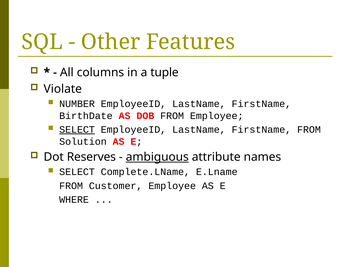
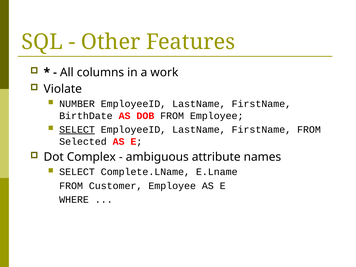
tuple: tuple -> work
Solution: Solution -> Selected
Reserves: Reserves -> Complex
ambiguous underline: present -> none
